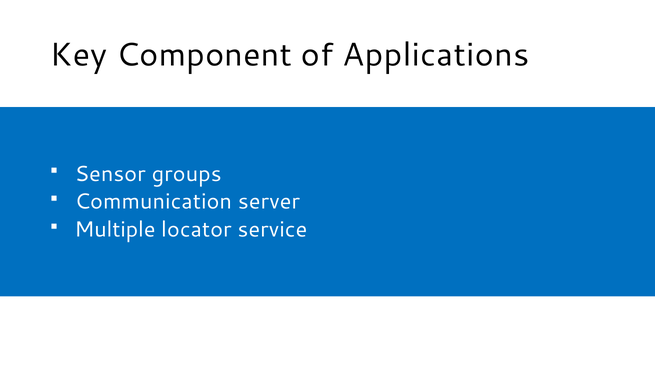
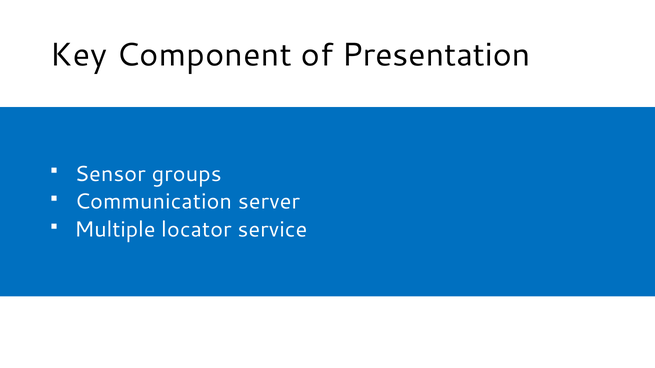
Applications: Applications -> Presentation
